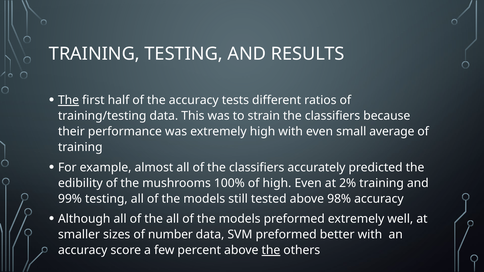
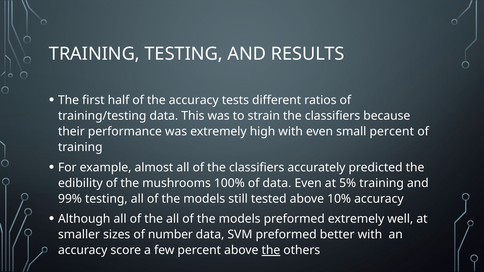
The at (69, 100) underline: present -> none
small average: average -> percent
of high: high -> data
2%: 2% -> 5%
98%: 98% -> 10%
